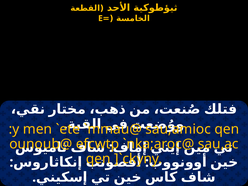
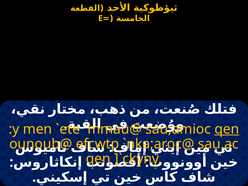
qen at (227, 129) underline: none -> present
